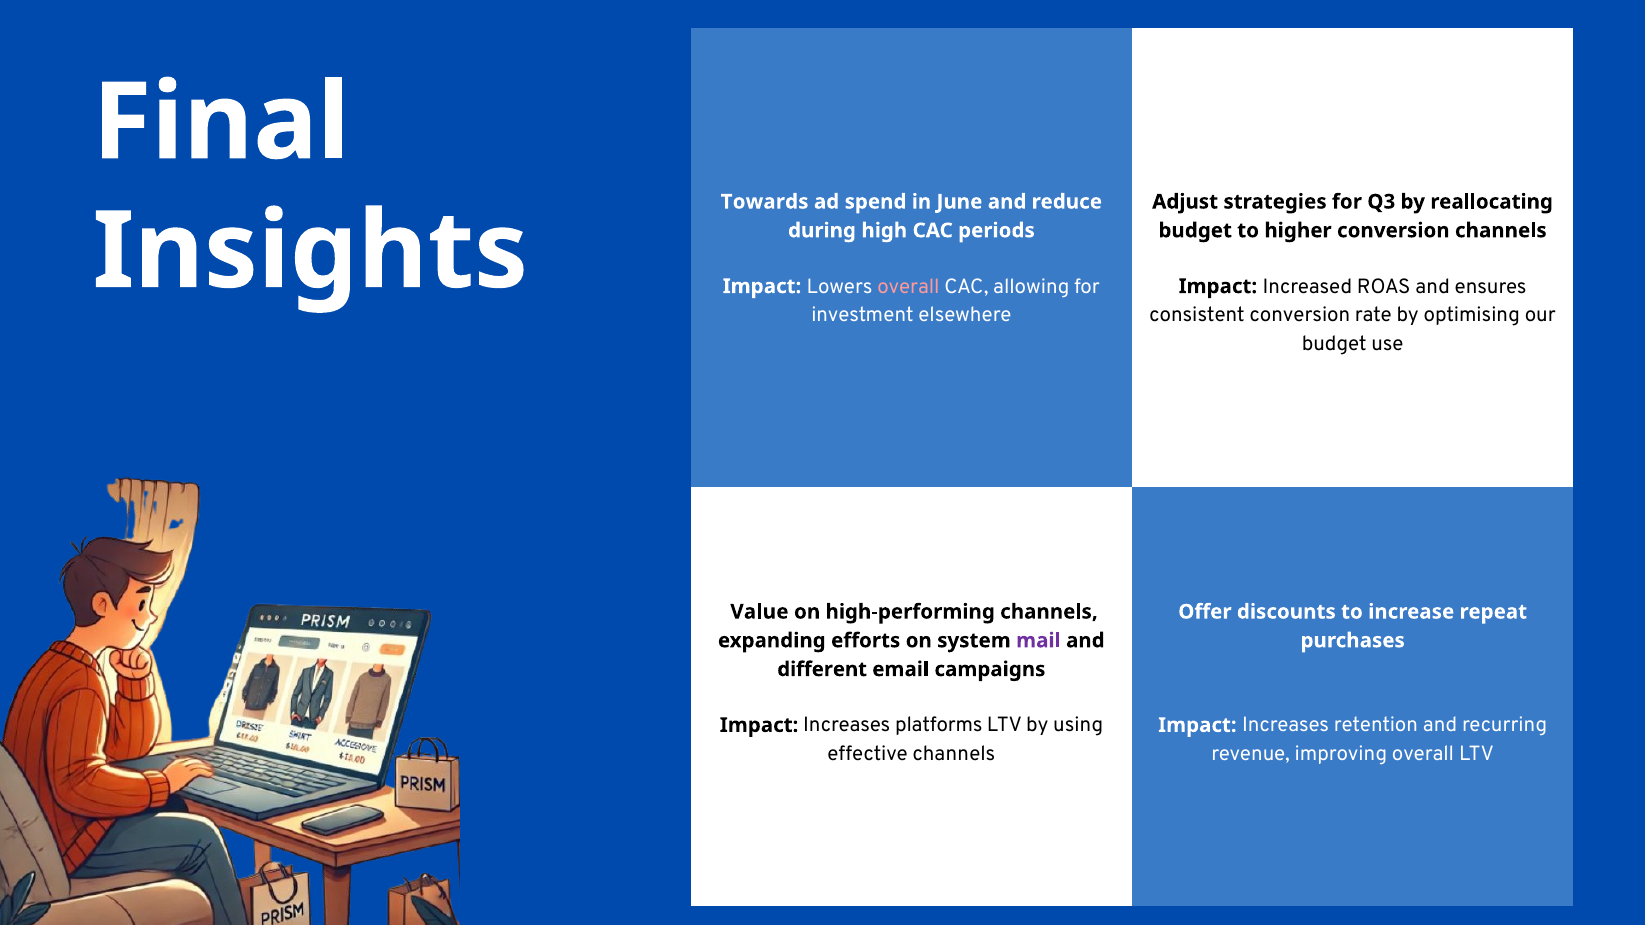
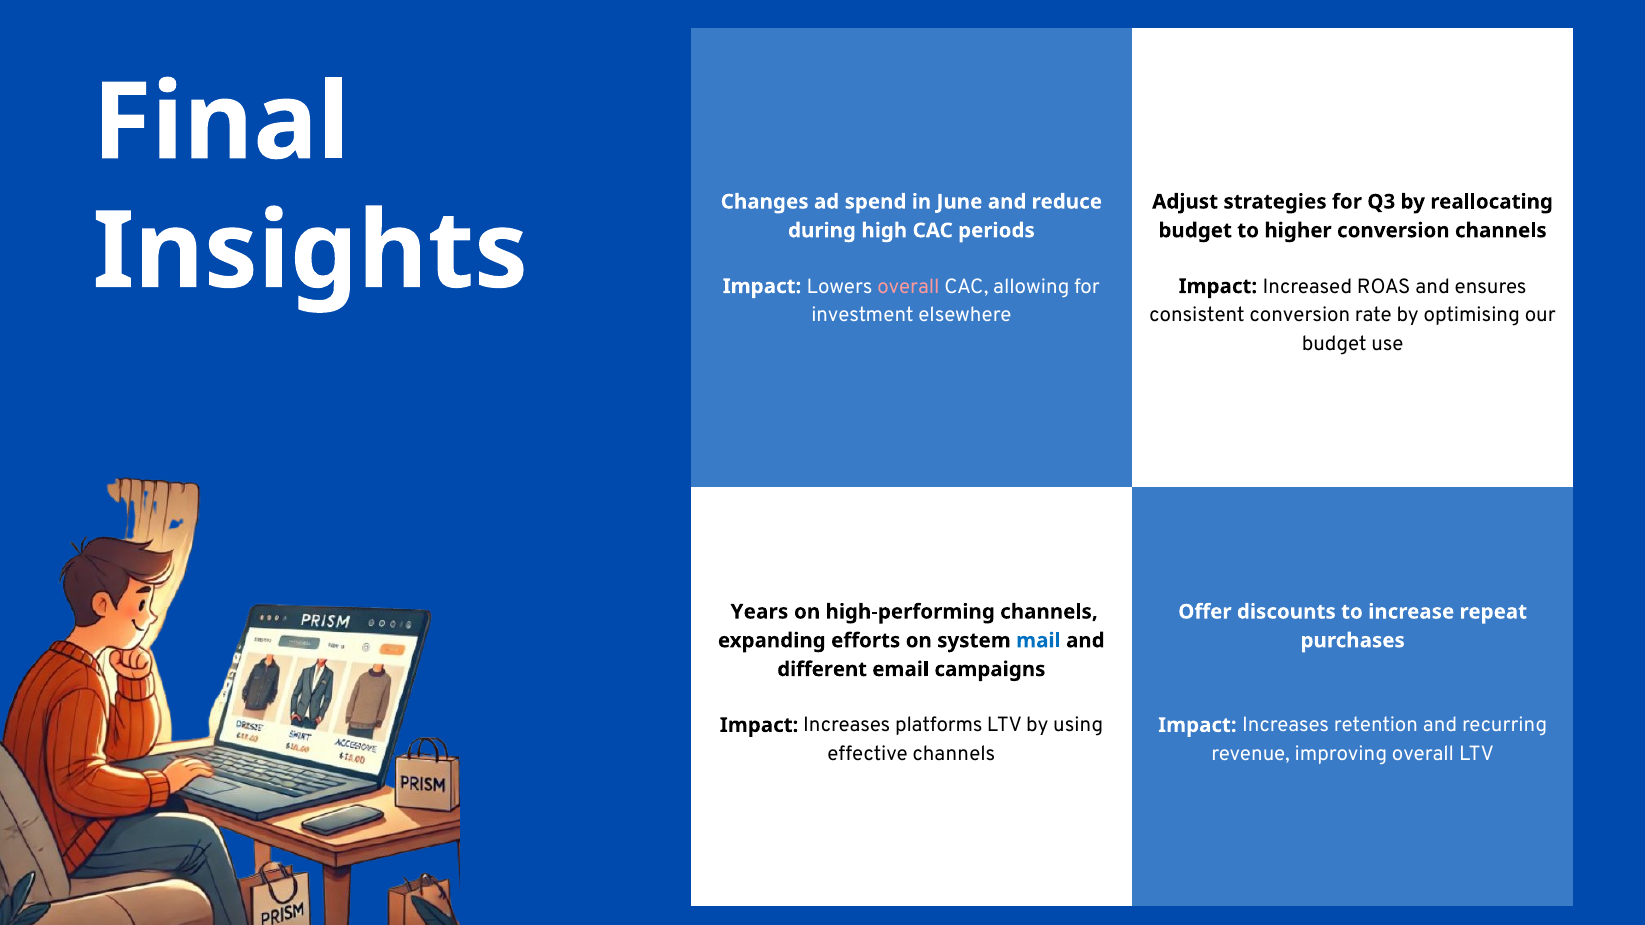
Towards: Towards -> Changes
Value: Value -> Years
mail colour: purple -> blue
